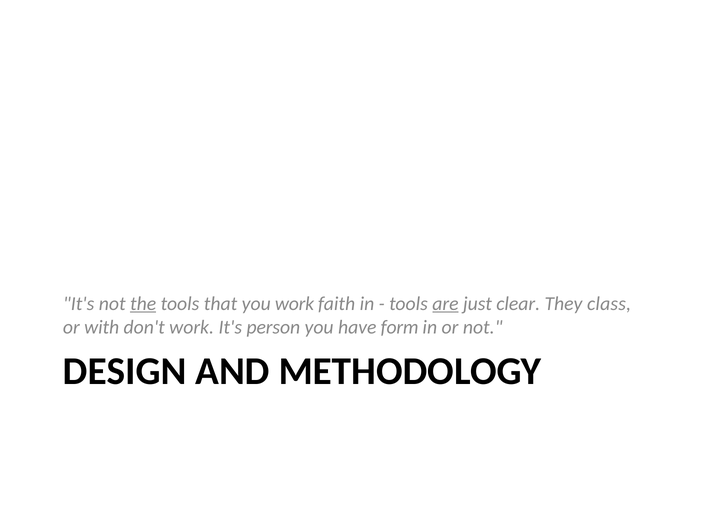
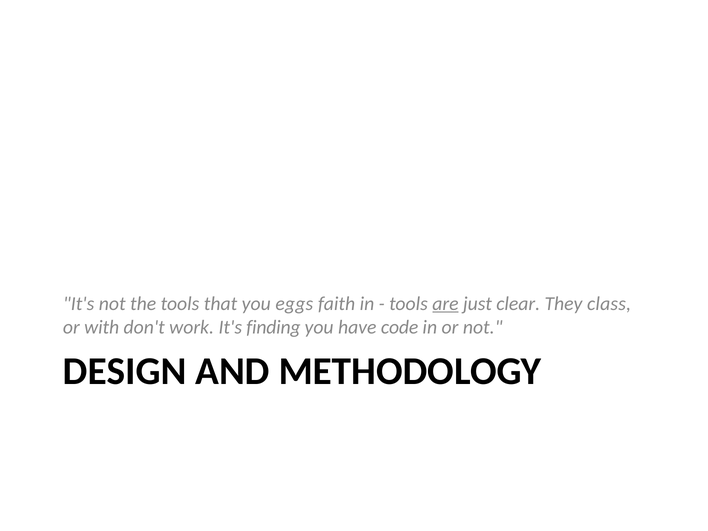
the underline: present -> none
you work: work -> eggs
person: person -> finding
form: form -> code
